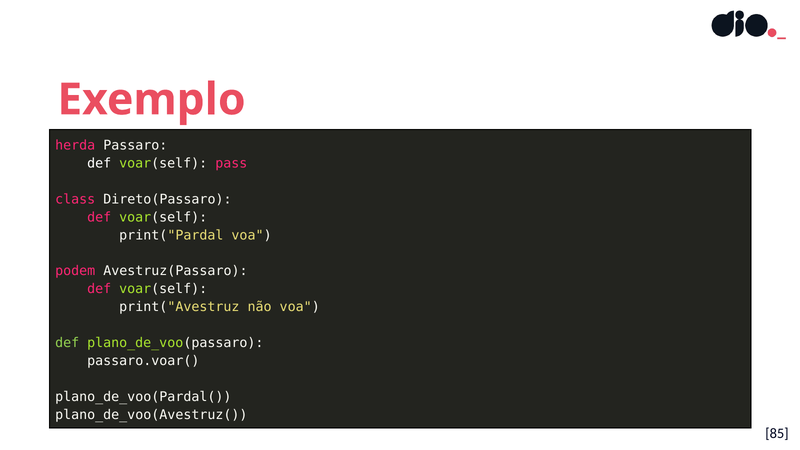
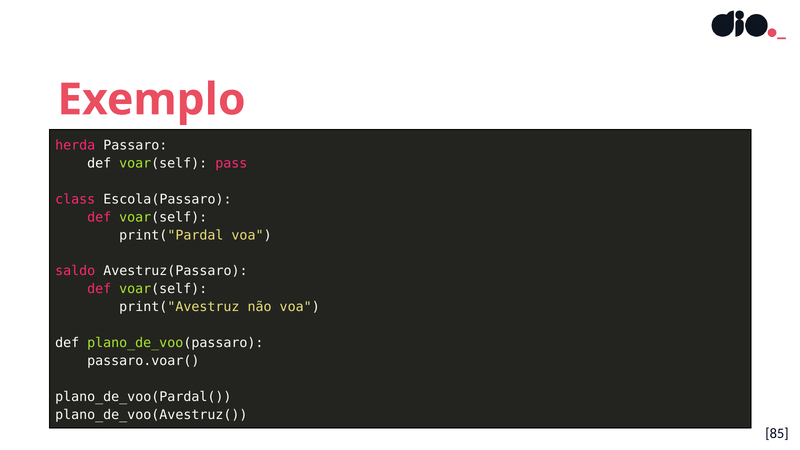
Direto(Passaro: Direto(Passaro -> Escola(Passaro
podem: podem -> saldo
def at (67, 343) colour: light green -> white
